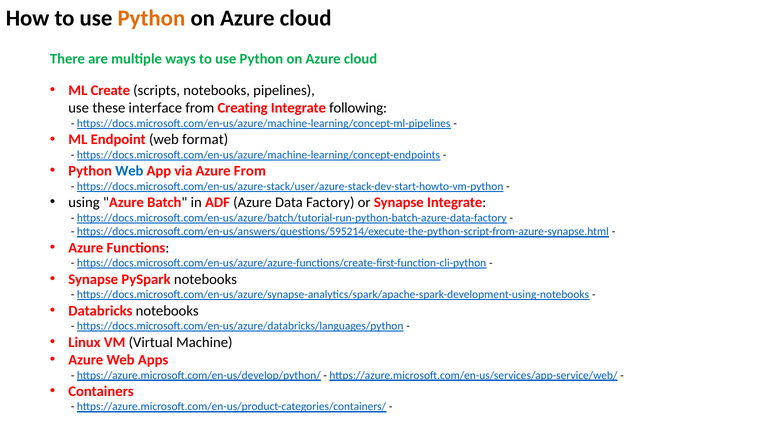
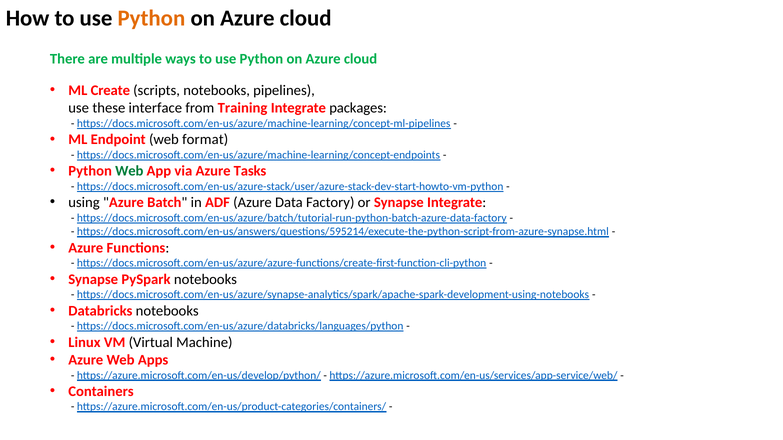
Creating: Creating -> Training
following: following -> packages
Web at (129, 171) colour: blue -> green
Azure From: From -> Tasks
